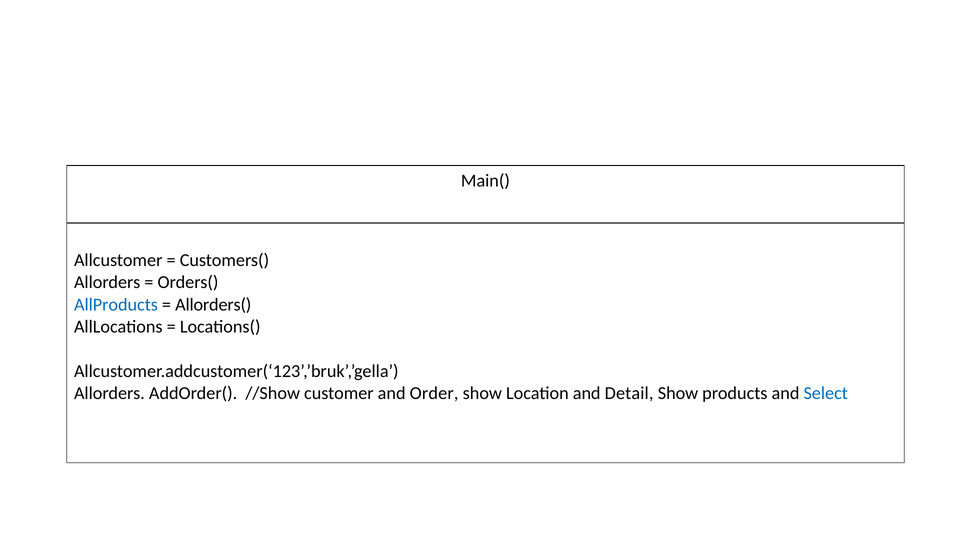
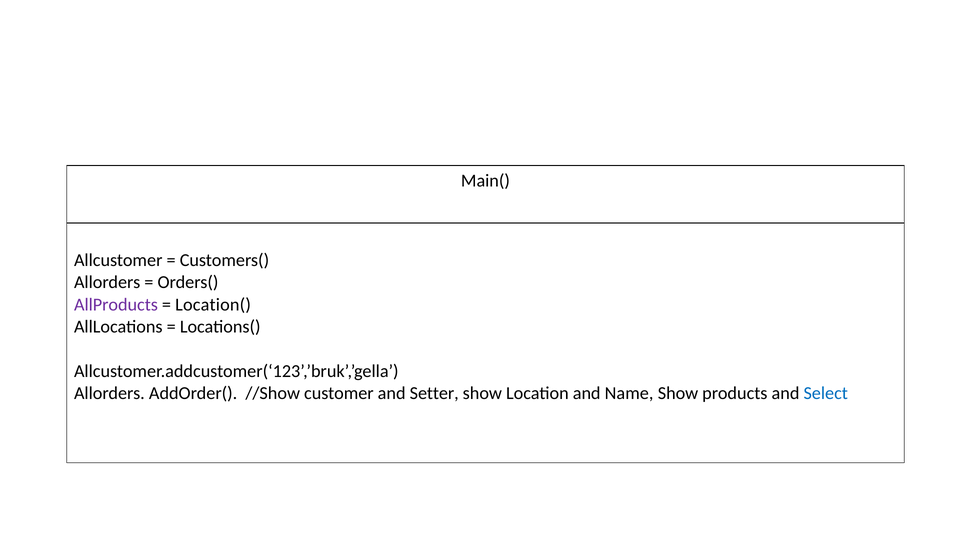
AllProducts colour: blue -> purple
Allorders(: Allorders( -> Location(
Order: Order -> Setter
Detail: Detail -> Name
